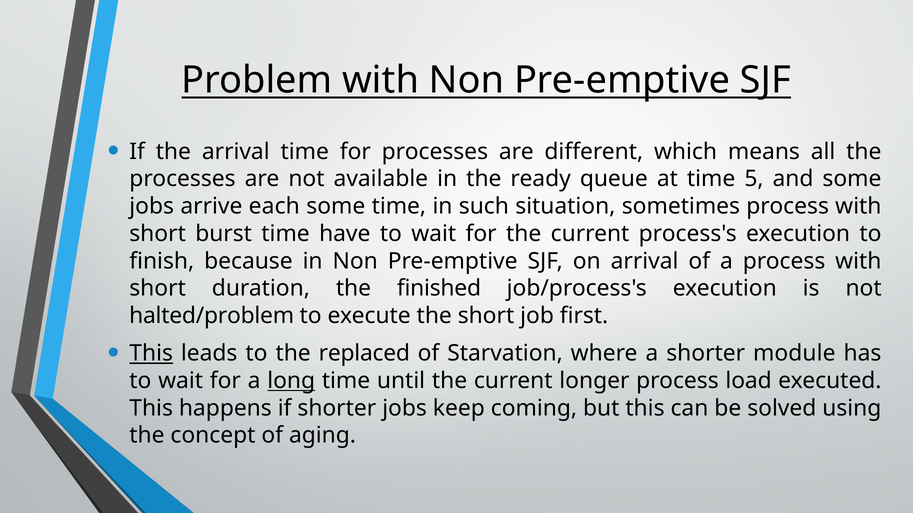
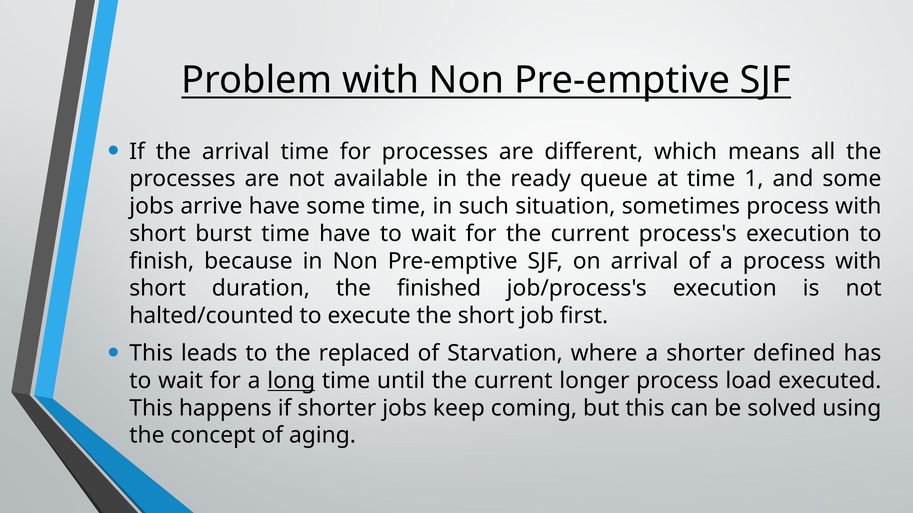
5: 5 -> 1
arrive each: each -> have
halted/problem: halted/problem -> halted/counted
This at (151, 354) underline: present -> none
module: module -> defined
